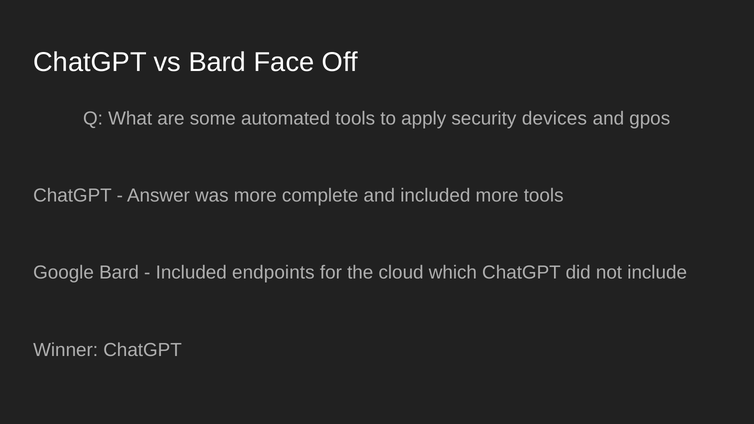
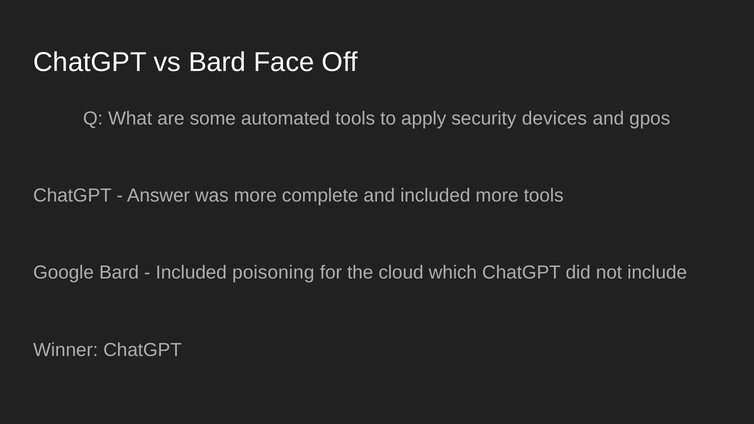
endpoints: endpoints -> poisoning
